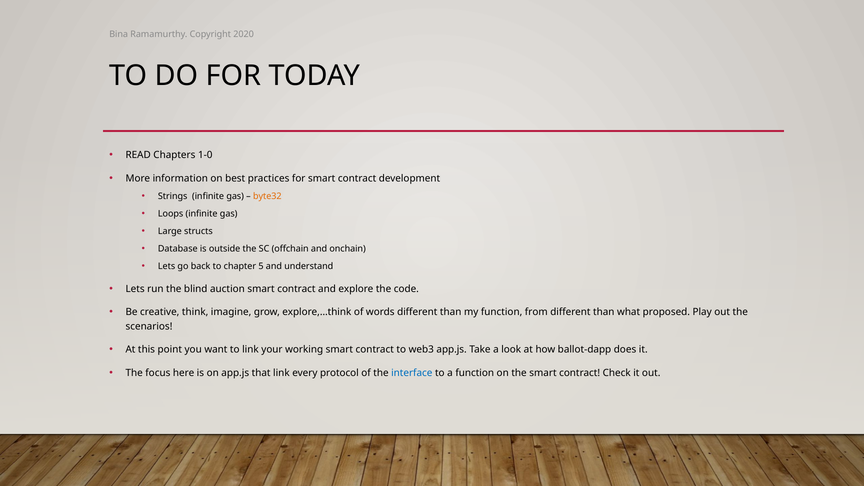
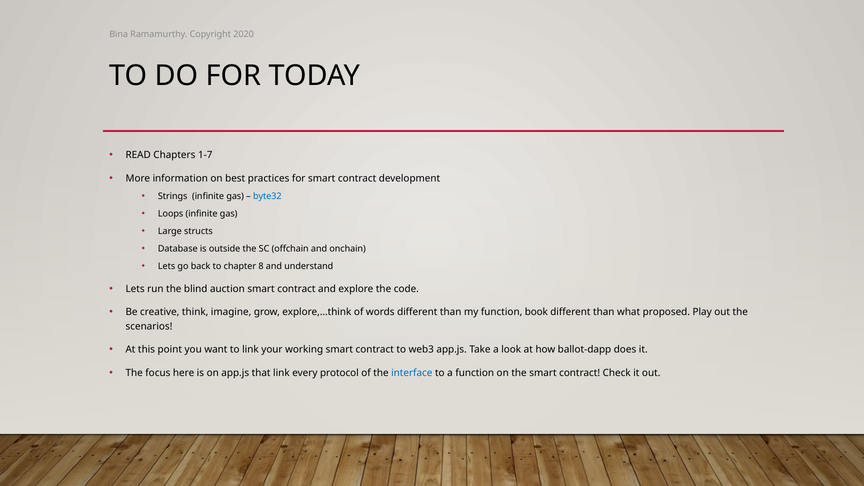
1-0: 1-0 -> 1-7
byte32 colour: orange -> blue
5: 5 -> 8
from: from -> book
